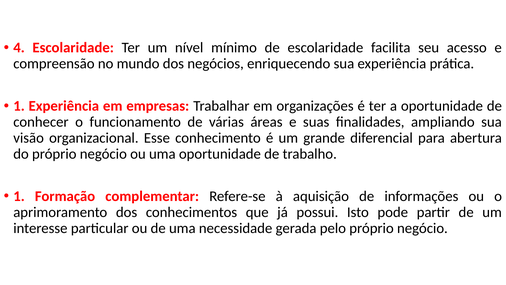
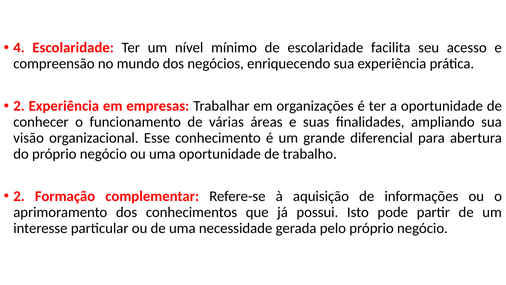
1 at (19, 106): 1 -> 2
1 at (19, 196): 1 -> 2
